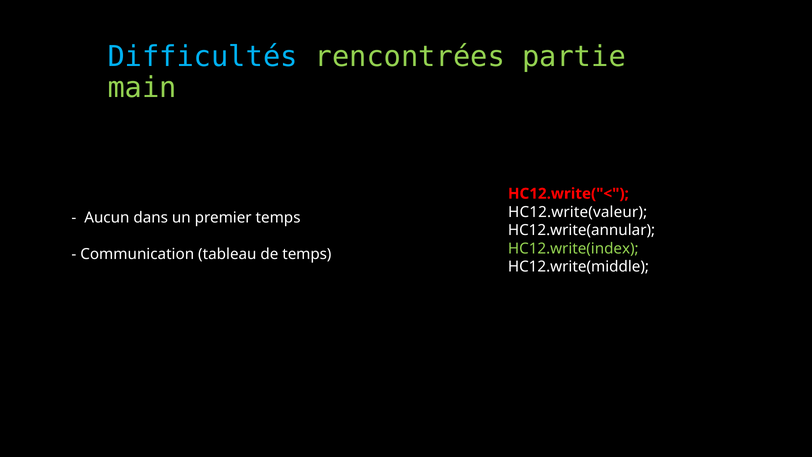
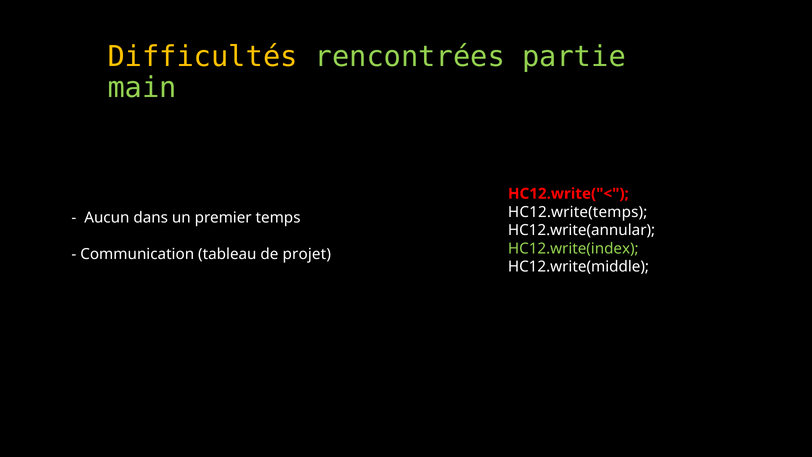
Difficultés colour: light blue -> yellow
HC12.write(valeur: HC12.write(valeur -> HC12.write(temps
de temps: temps -> projet
